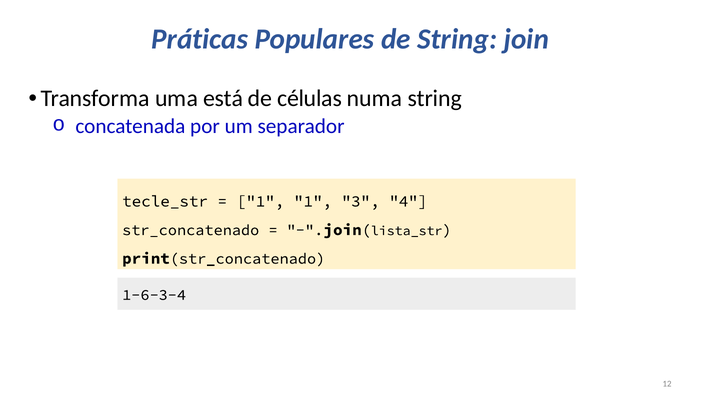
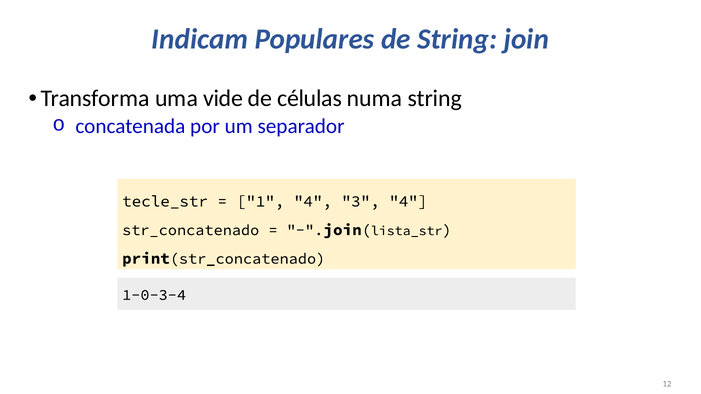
Práticas: Práticas -> Indicam
está: está -> vide
1 1: 1 -> 4
1-6-3-4: 1-6-3-4 -> 1-0-3-4
